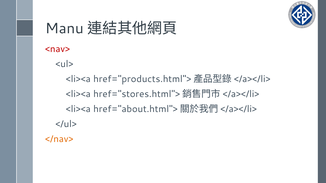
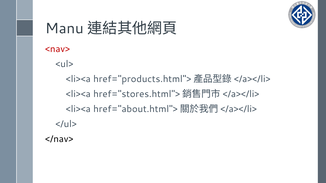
</nav> colour: orange -> black
